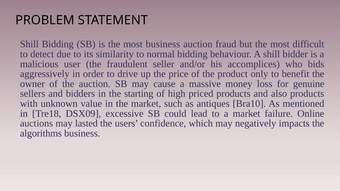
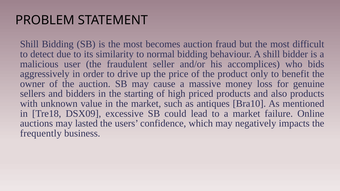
most business: business -> becomes
algorithms: algorithms -> frequently
